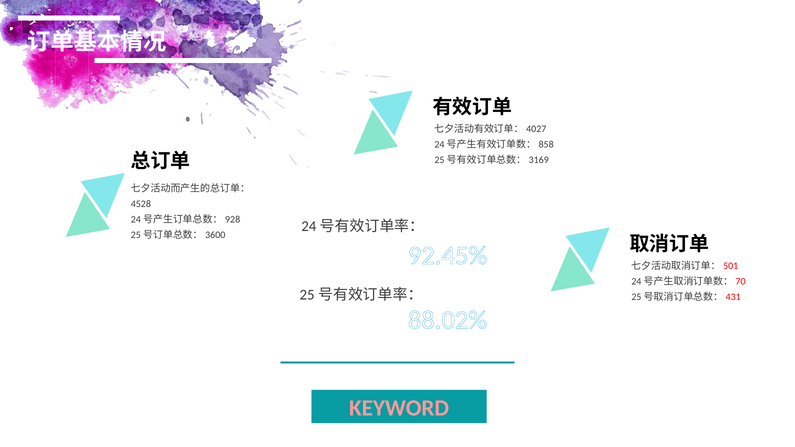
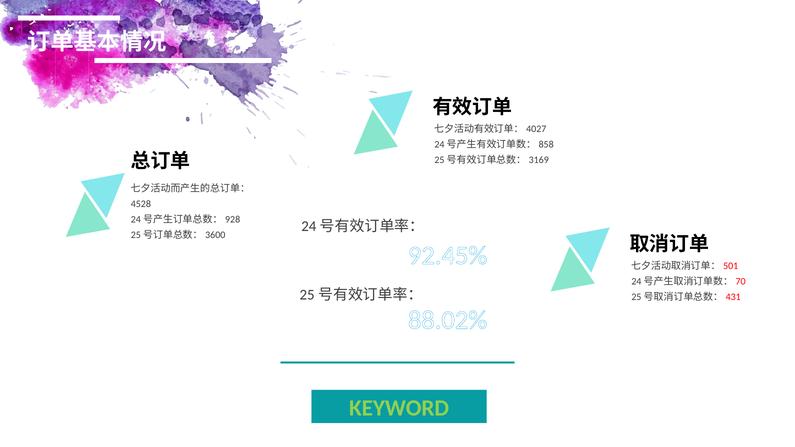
KEYWORD colour: pink -> light green
